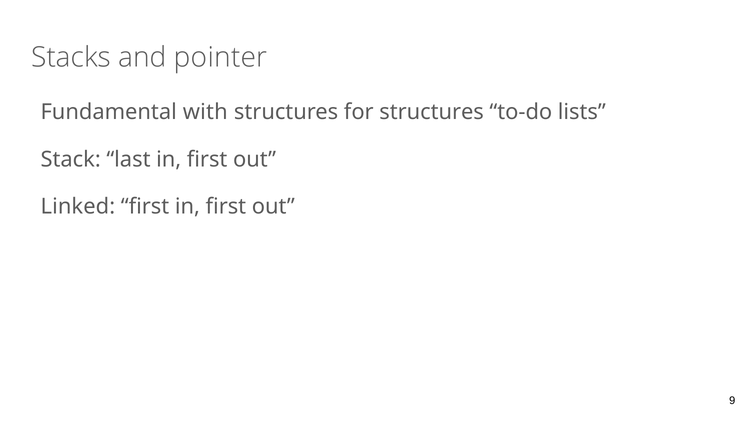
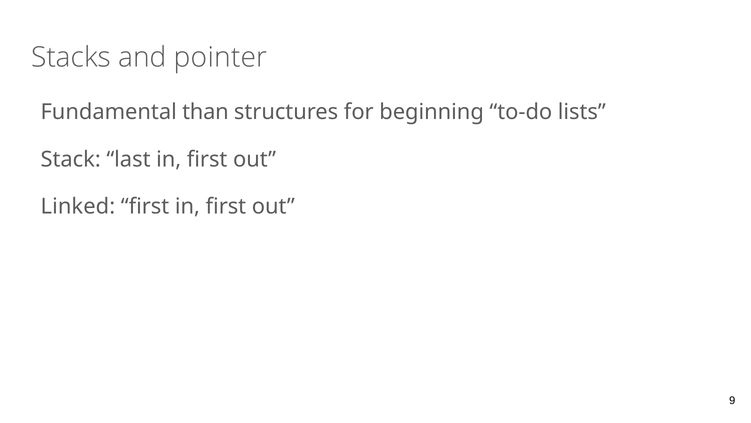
with: with -> than
for structures: structures -> beginning
